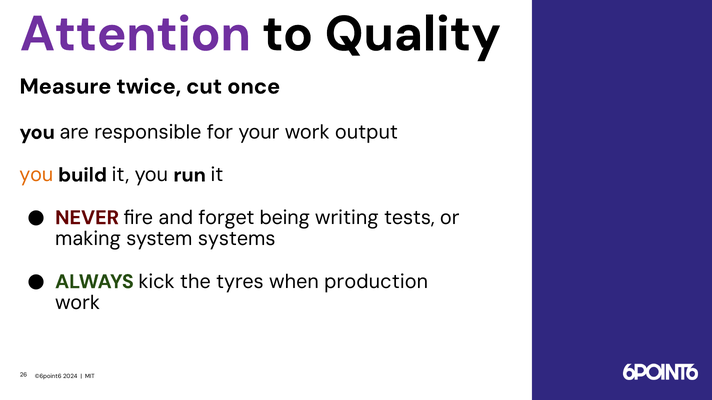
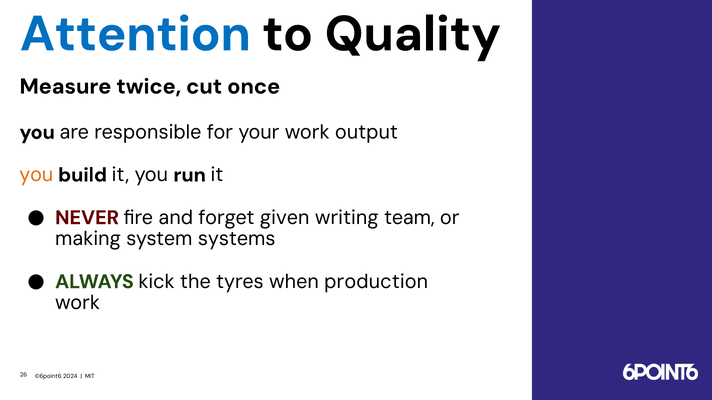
Attention colour: purple -> blue
being: being -> given
tests: tests -> team
